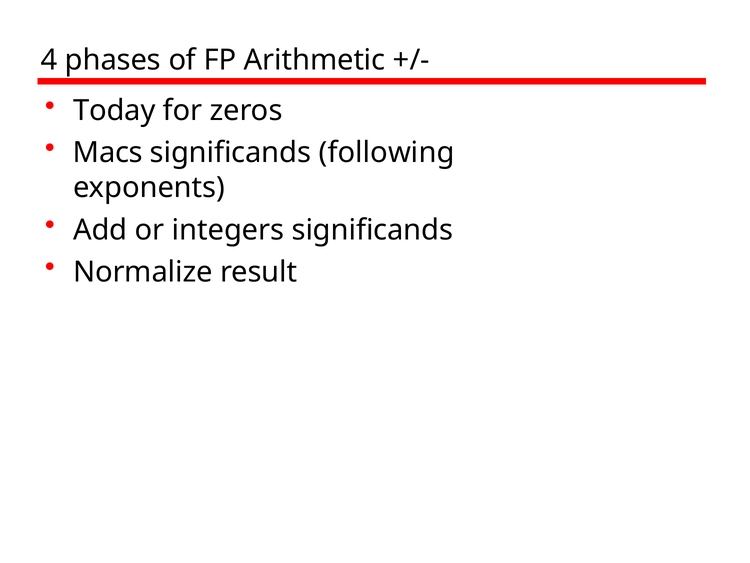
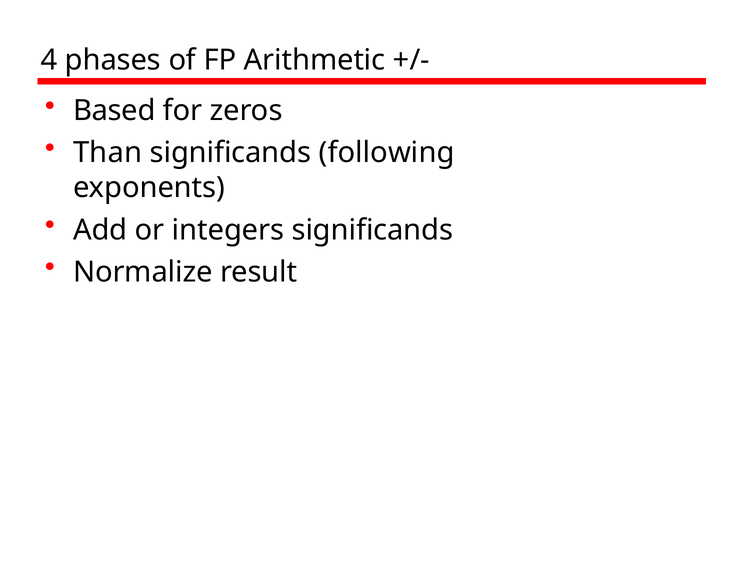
Today: Today -> Based
Macs: Macs -> Than
